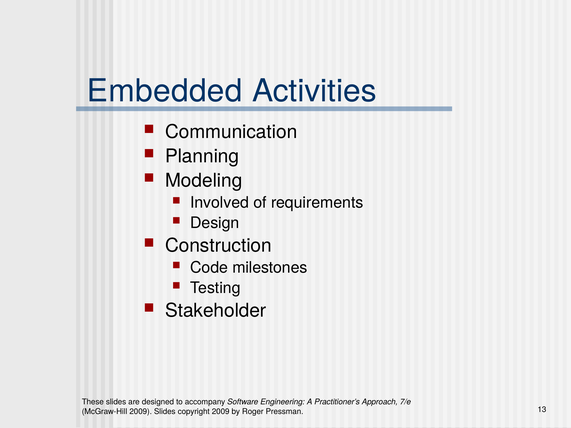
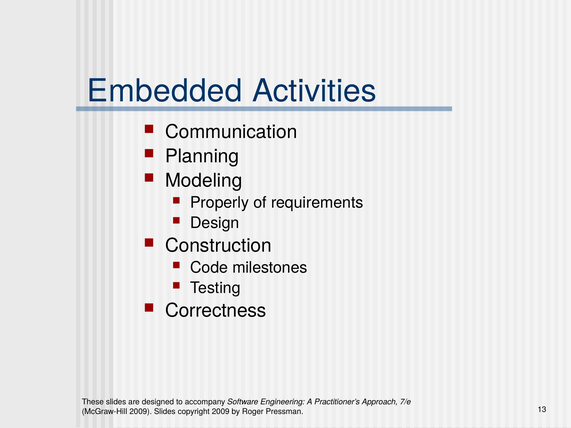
Involved: Involved -> Properly
Stakeholder: Stakeholder -> Correctness
